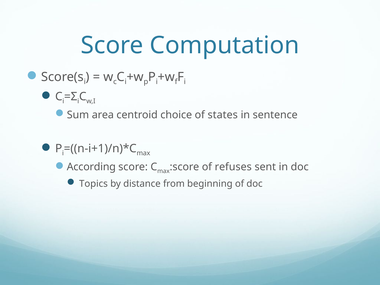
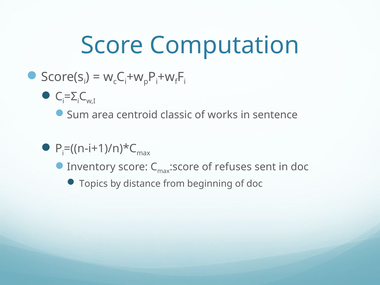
choice: choice -> classic
states: states -> works
According: According -> Inventory
